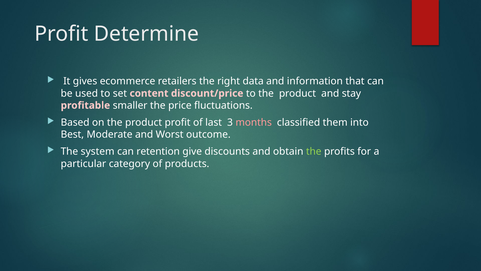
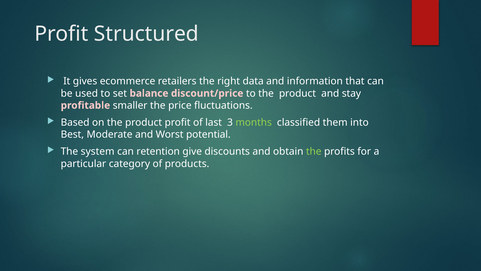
Determine: Determine -> Structured
content: content -> balance
months colour: pink -> light green
outcome: outcome -> potential
